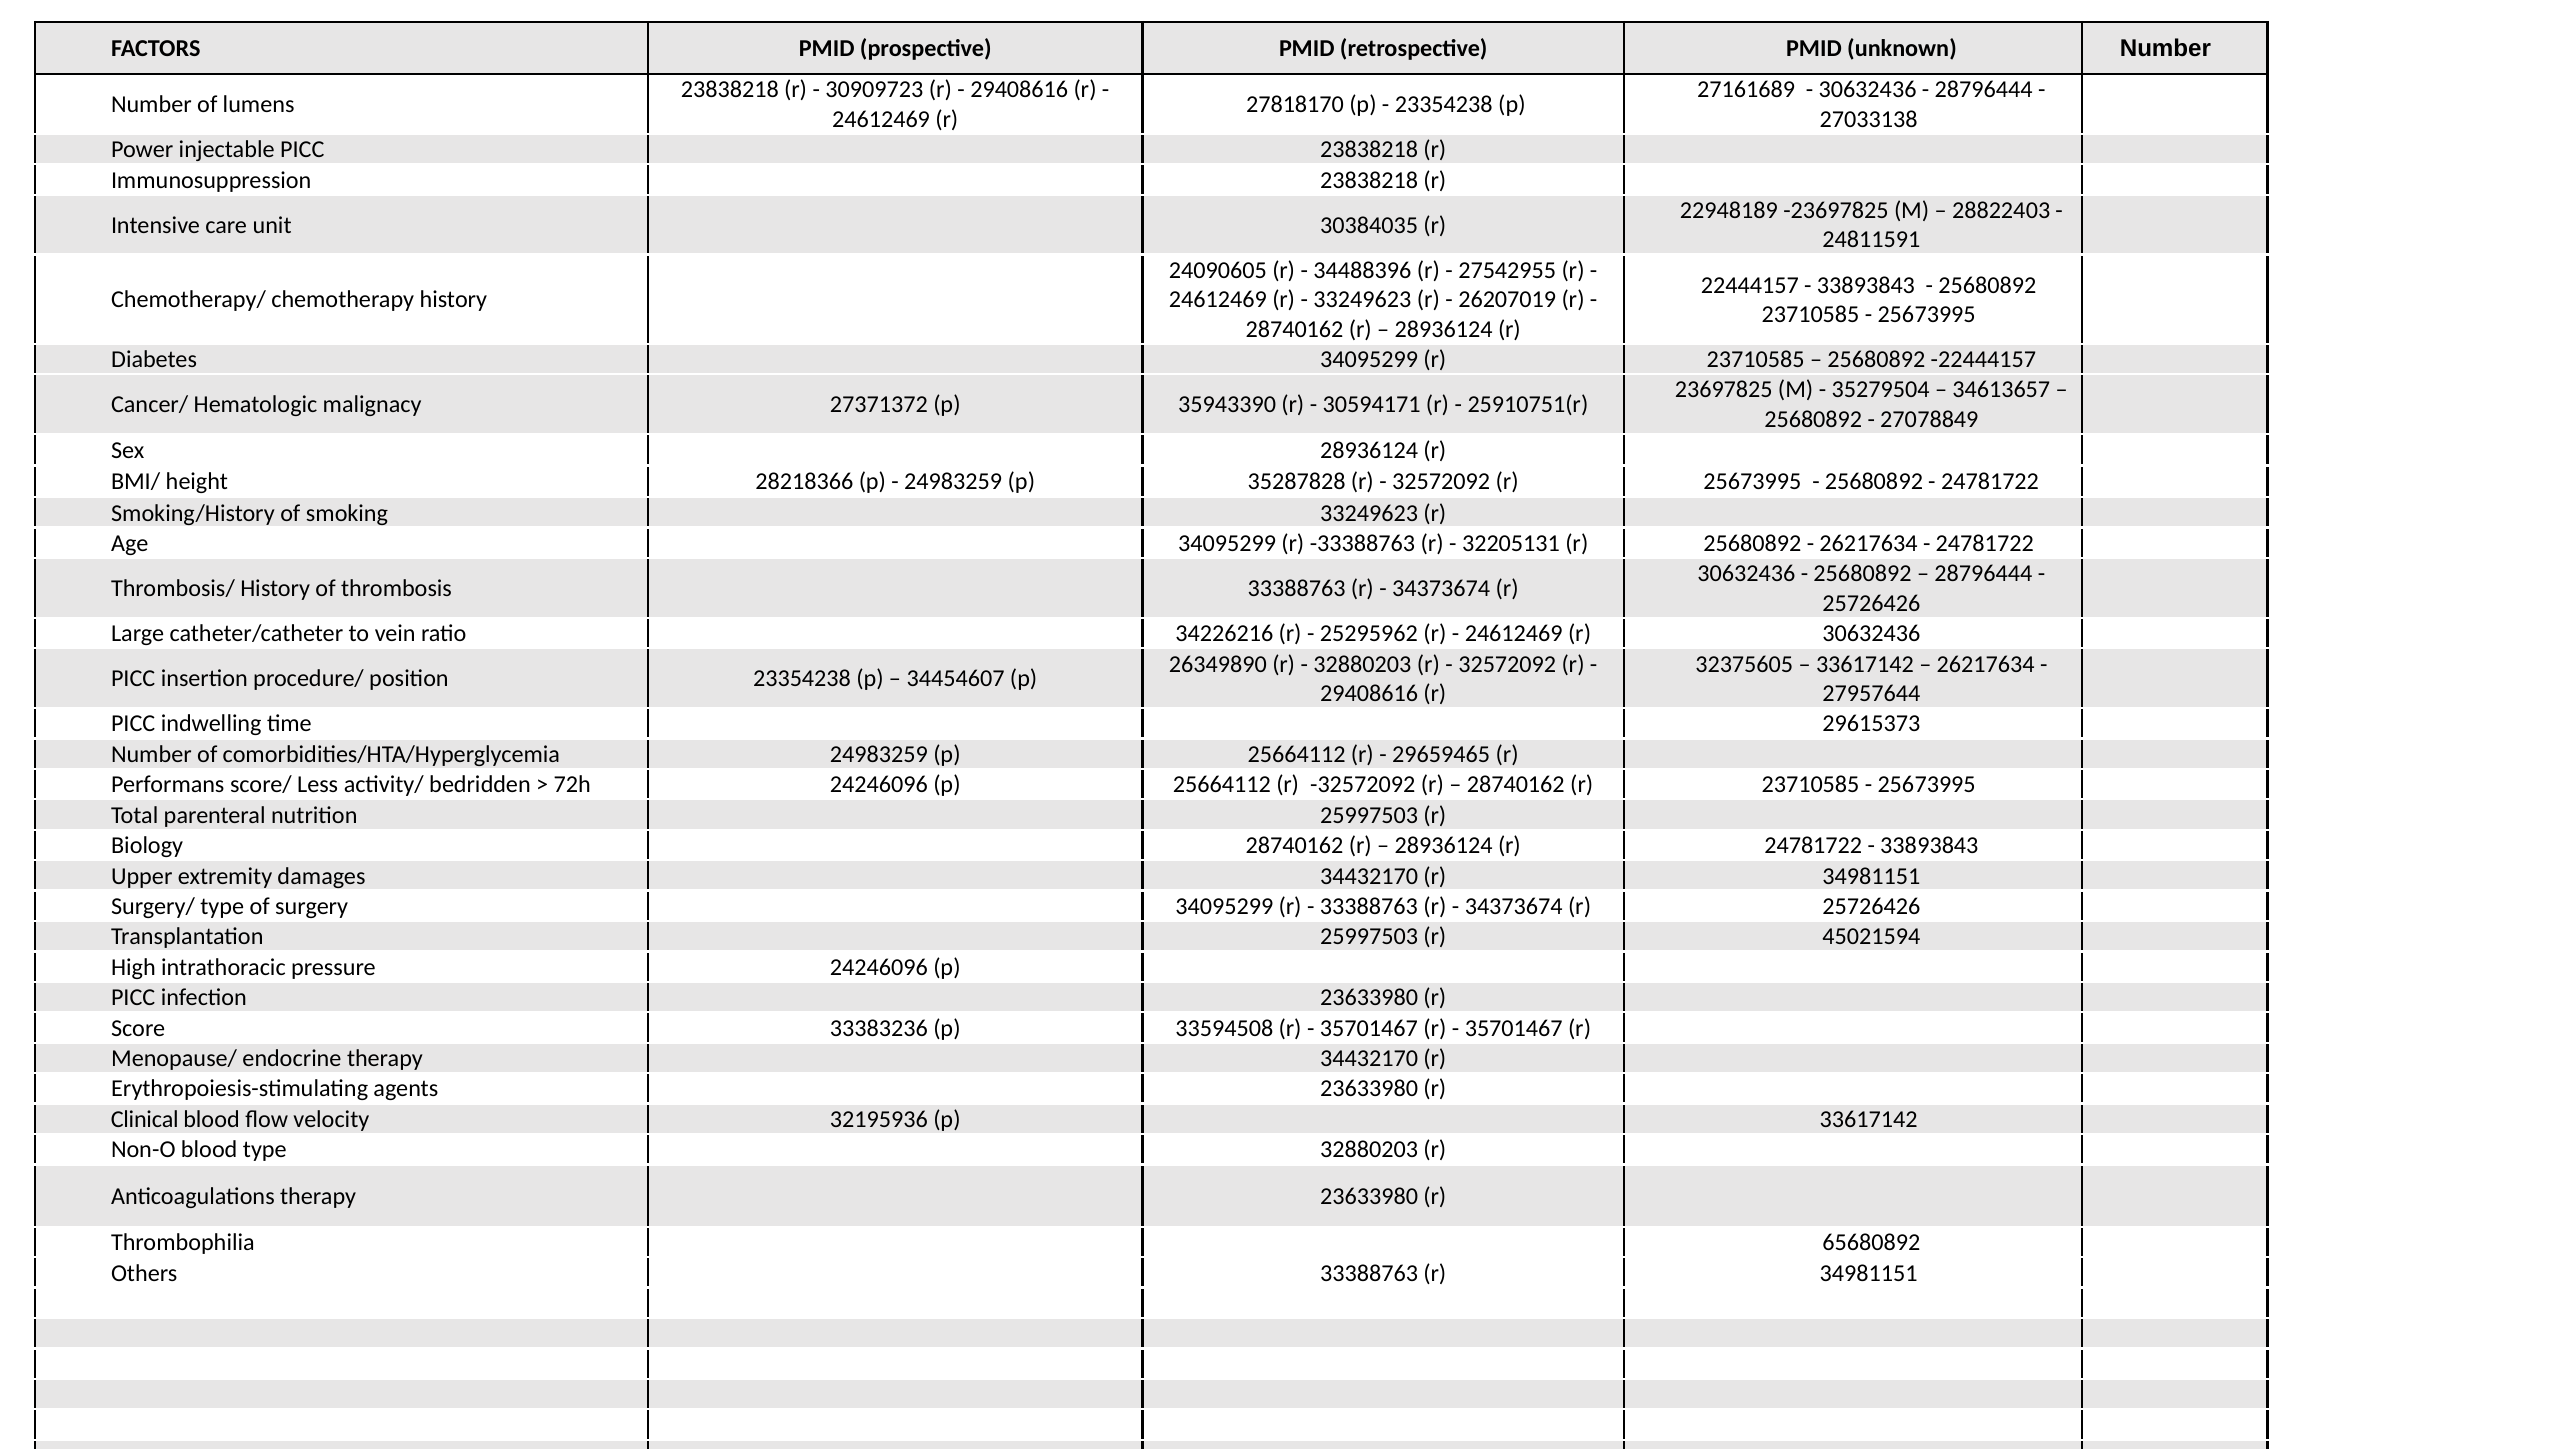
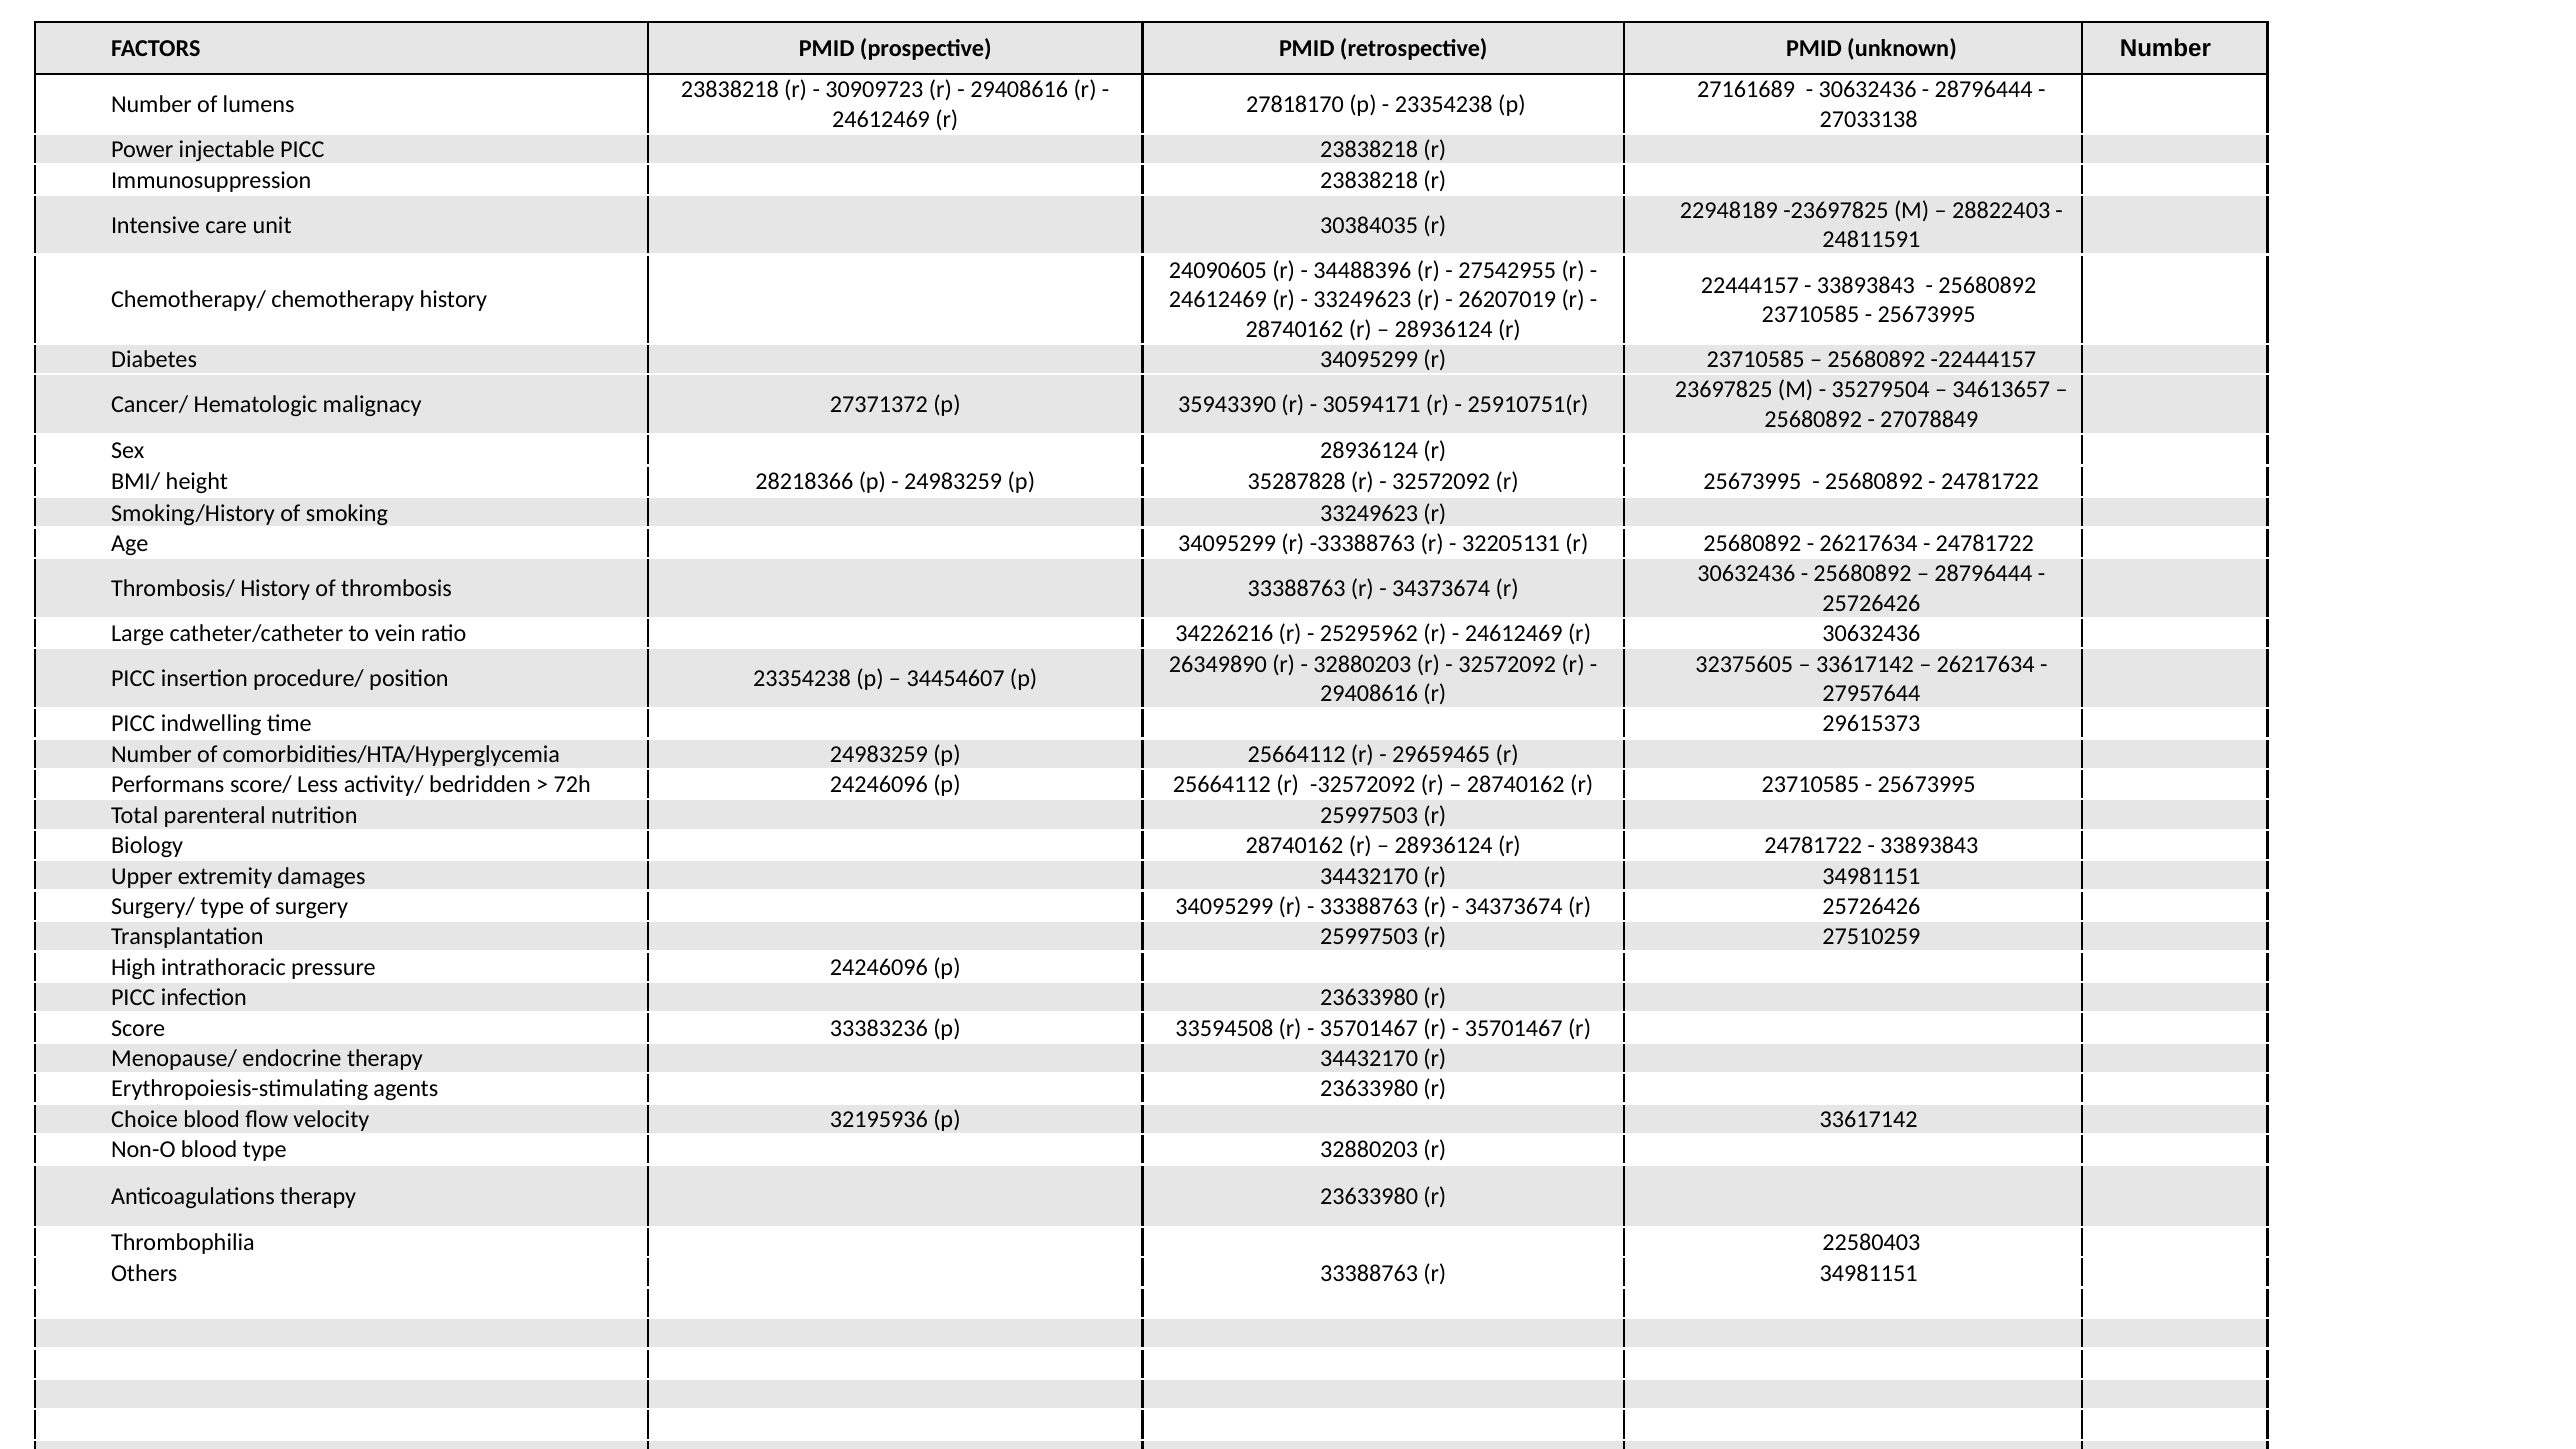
45021594: 45021594 -> 27510259
Clinical: Clinical -> Choice
65680892: 65680892 -> 22580403
